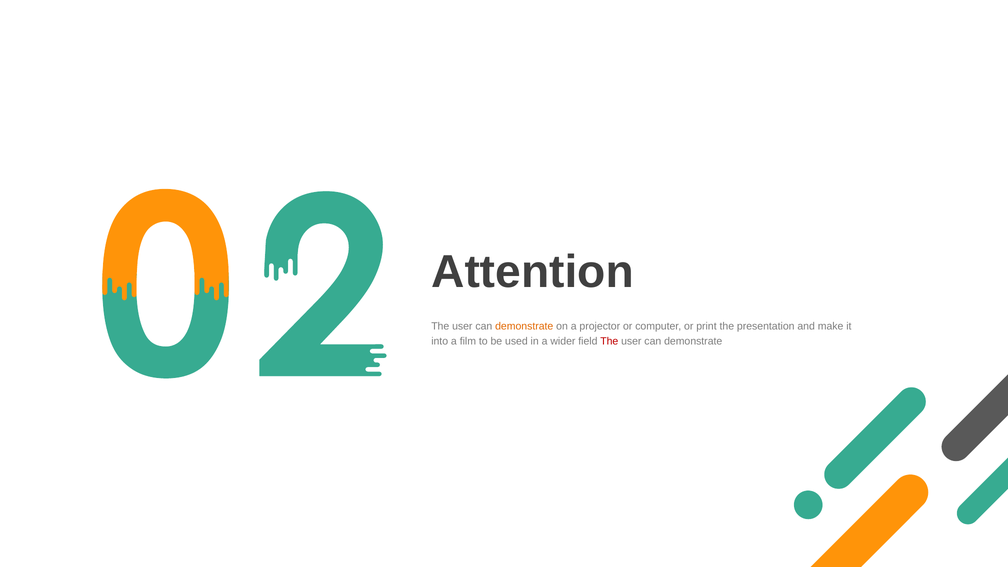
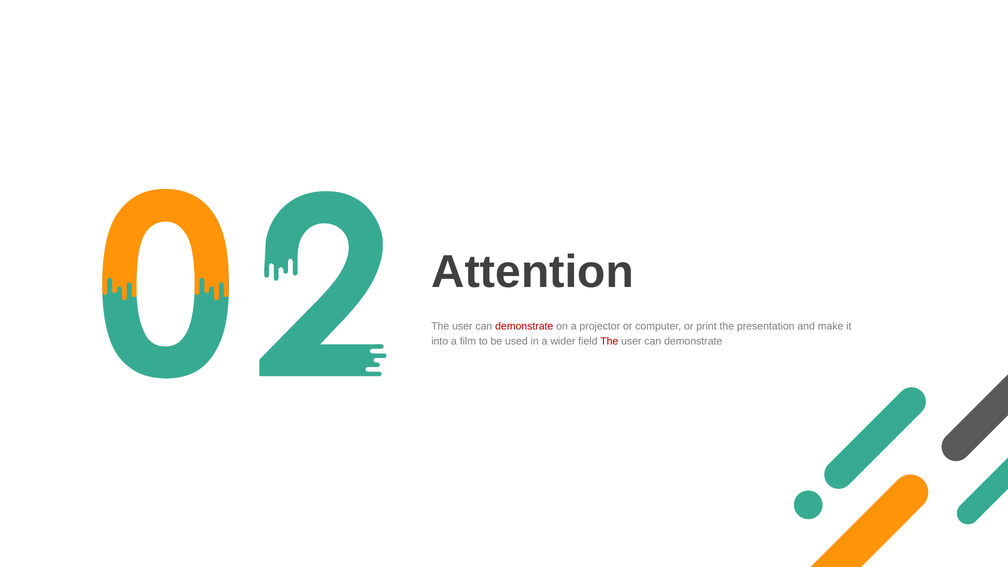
demonstrate at (524, 326) colour: orange -> red
